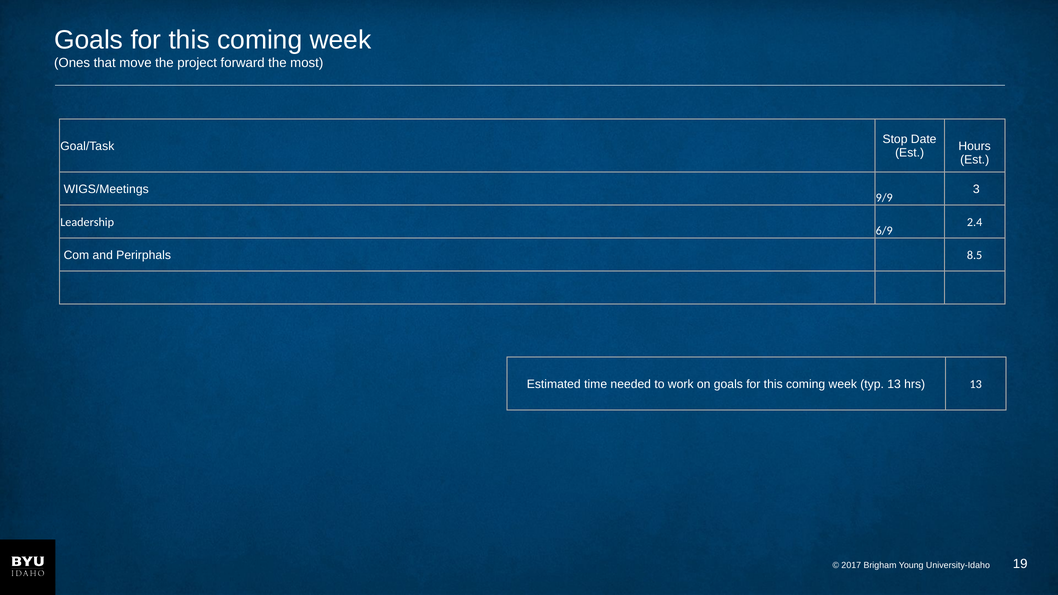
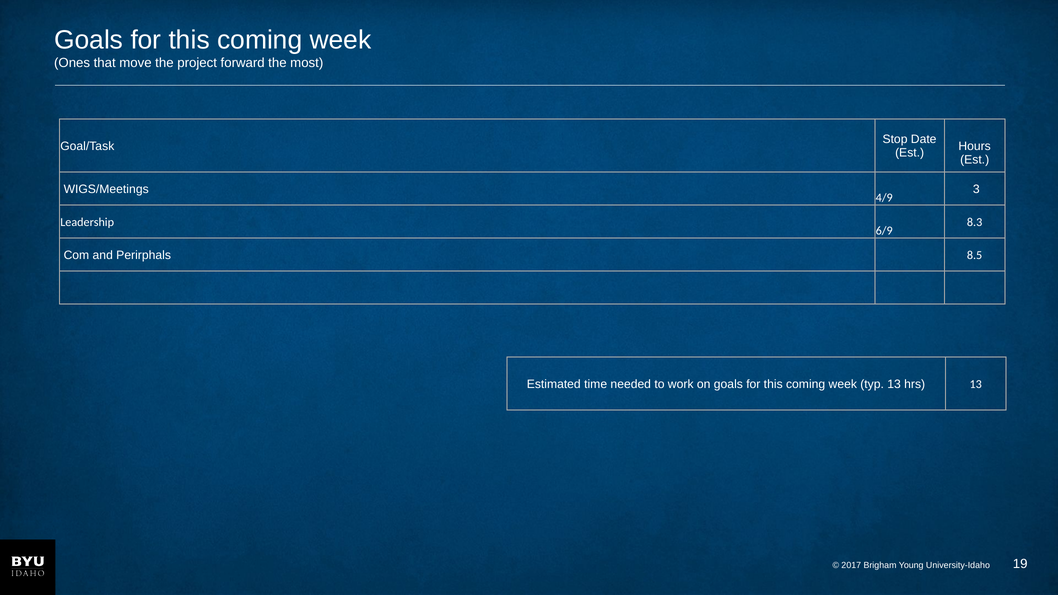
9/9: 9/9 -> 4/9
2.4: 2.4 -> 8.3
